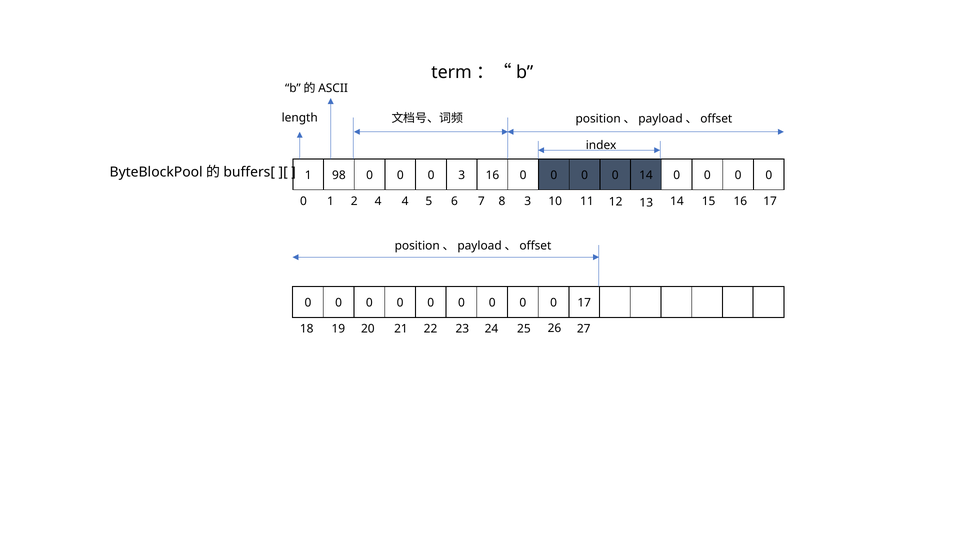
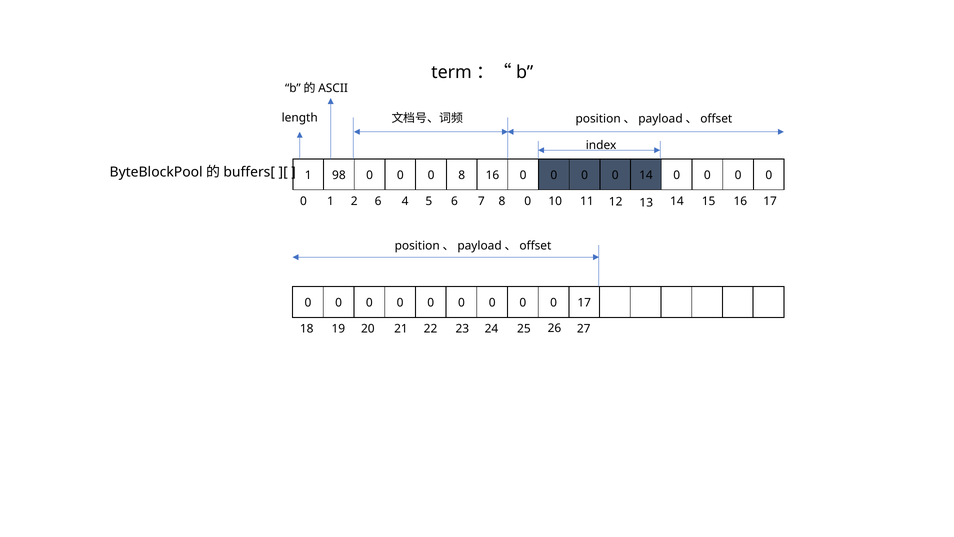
0 3: 3 -> 8
2 4: 4 -> 6
8 3: 3 -> 0
